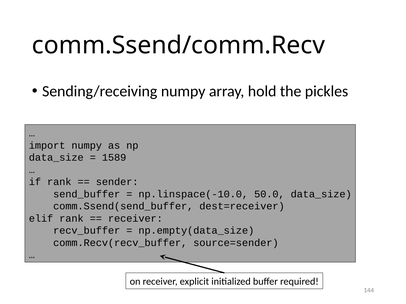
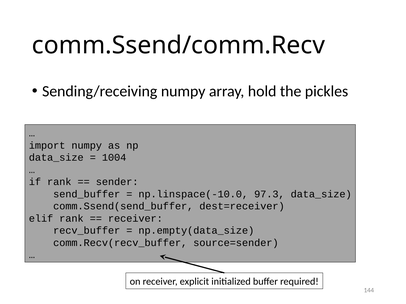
1589: 1589 -> 1004
50.0: 50.0 -> 97.3
